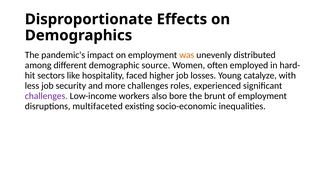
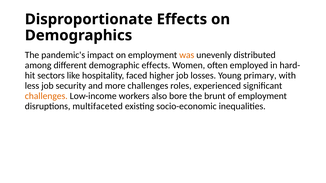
demographic source: source -> effects
catalyze: catalyze -> primary
challenges at (46, 96) colour: purple -> orange
